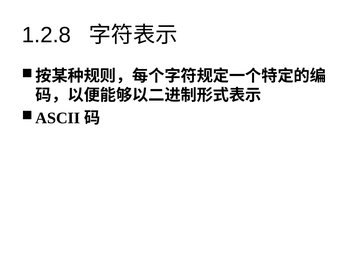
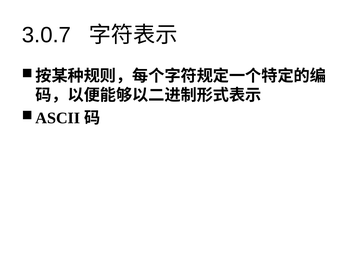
1.2.8: 1.2.8 -> 3.0.7
